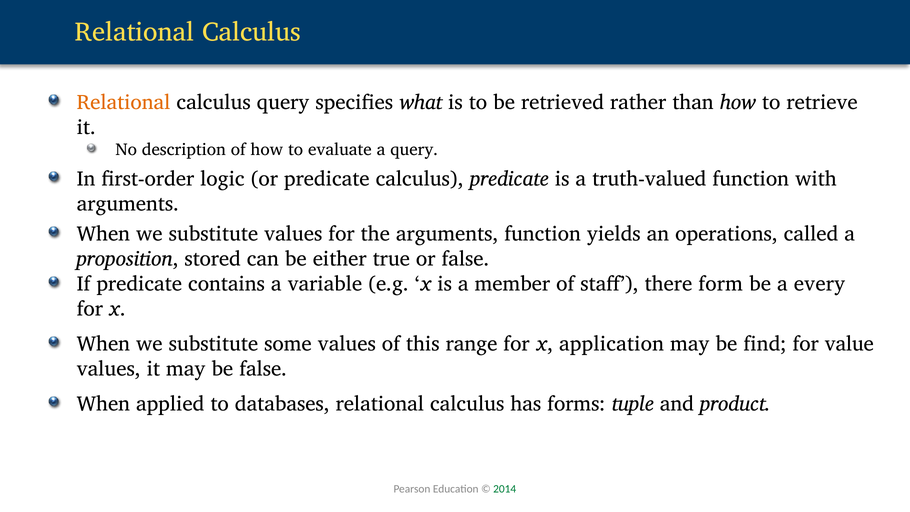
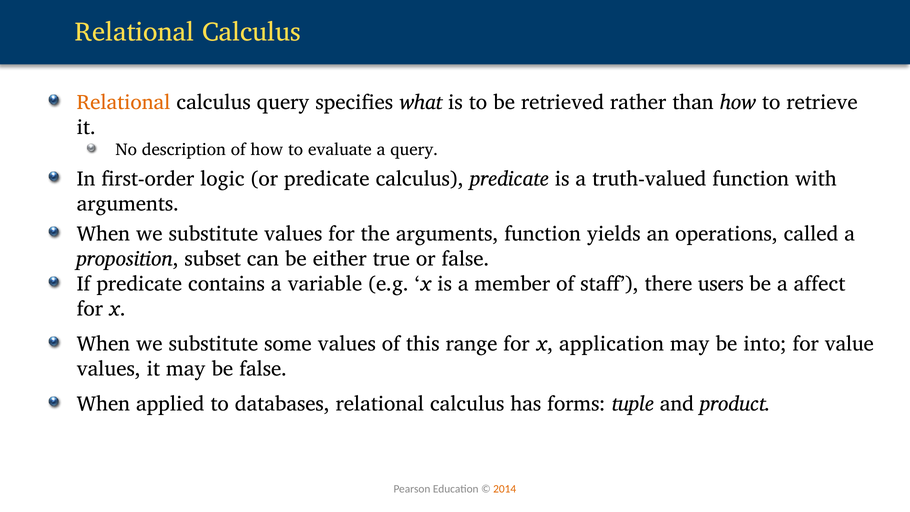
stored: stored -> subset
form: form -> users
every: every -> affect
find: find -> into
2014 colour: green -> orange
